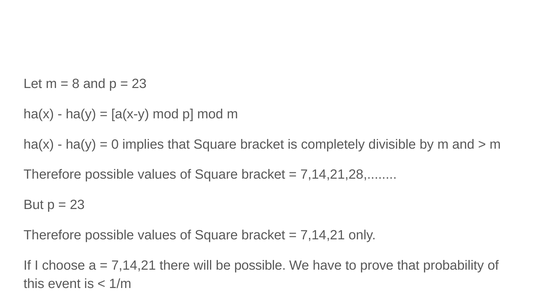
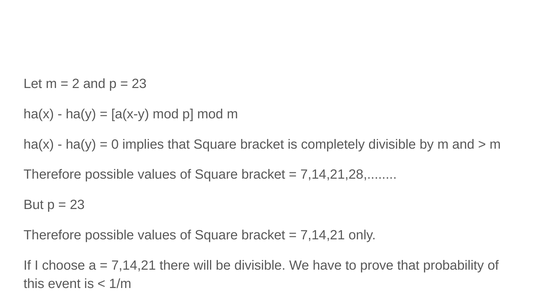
8: 8 -> 2
be possible: possible -> divisible
